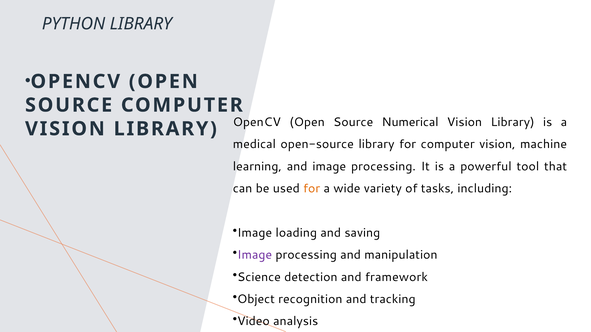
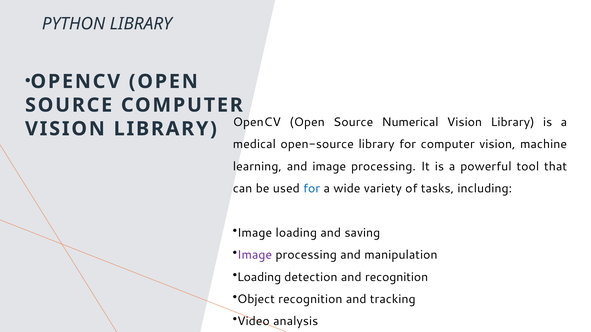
for at (312, 189) colour: orange -> blue
Science at (259, 277): Science -> Loading
and framework: framework -> recognition
